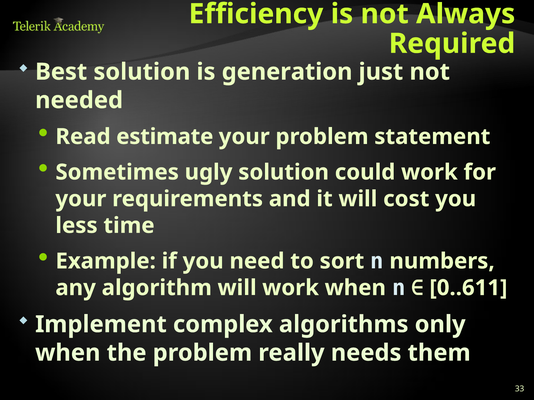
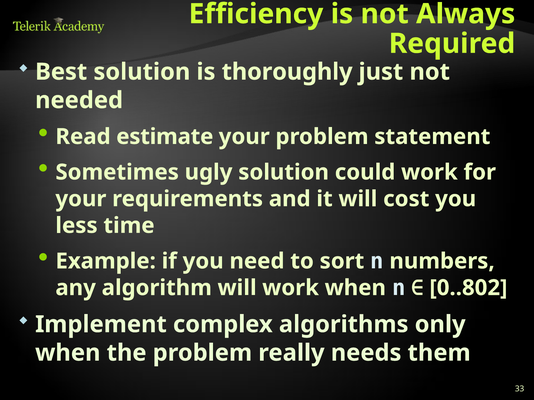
generation: generation -> thoroughly
0..611: 0..611 -> 0..802
